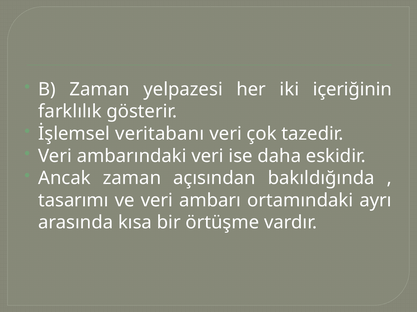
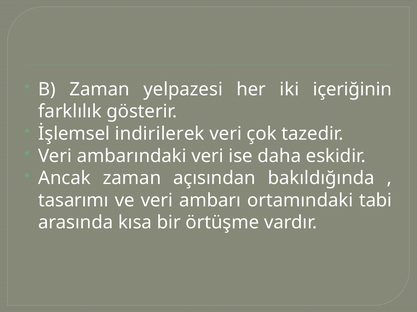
veritabanı: veritabanı -> indirilerek
ayrı: ayrı -> tabi
